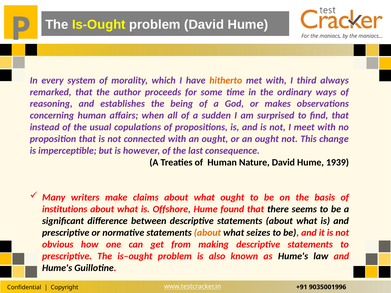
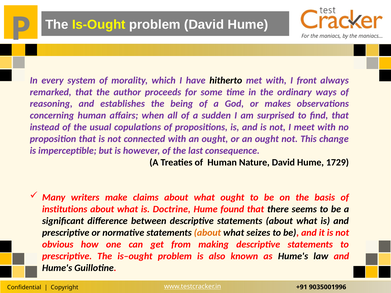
hitherto colour: orange -> black
third: third -> front
1939: 1939 -> 1729
Offshore: Offshore -> Doctrine
